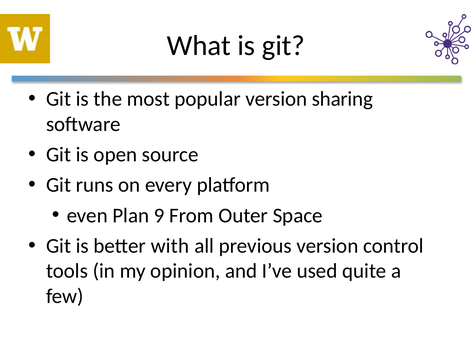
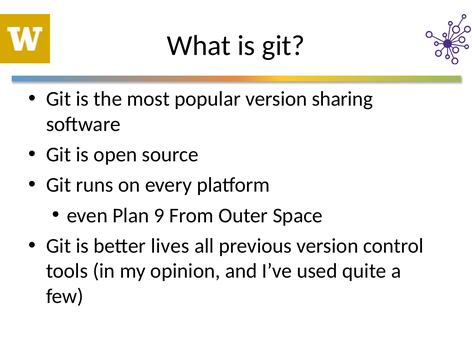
with: with -> lives
